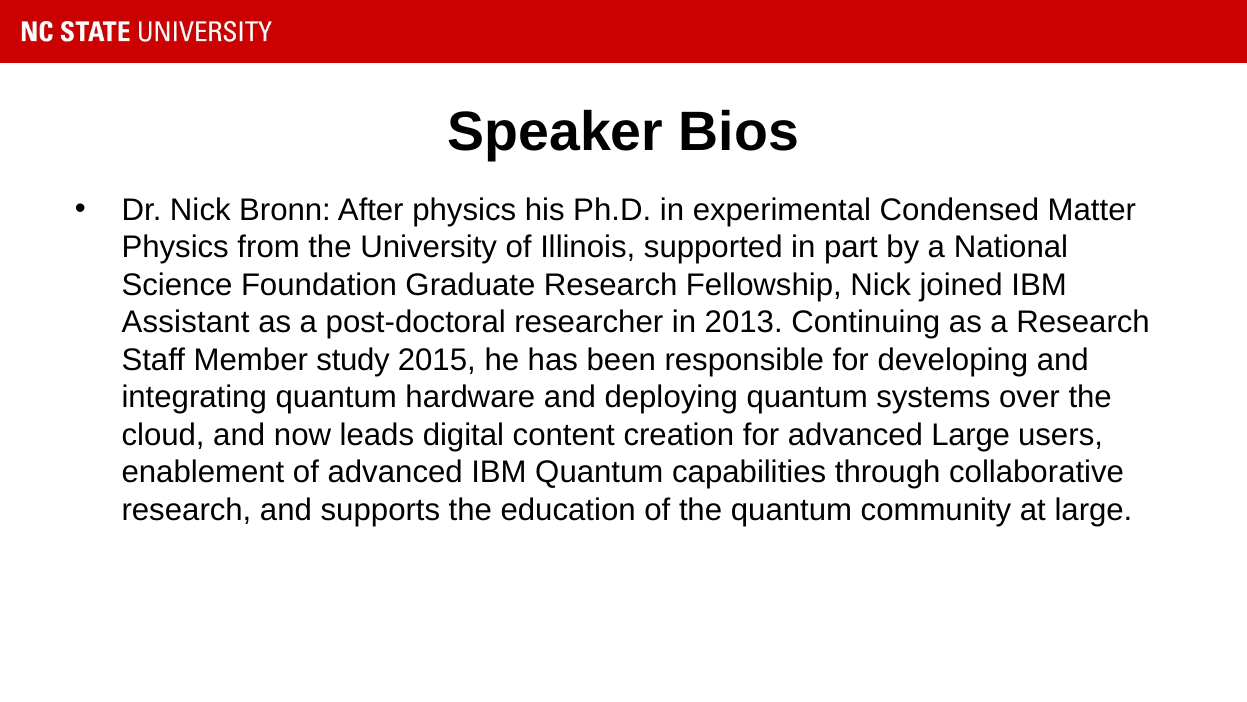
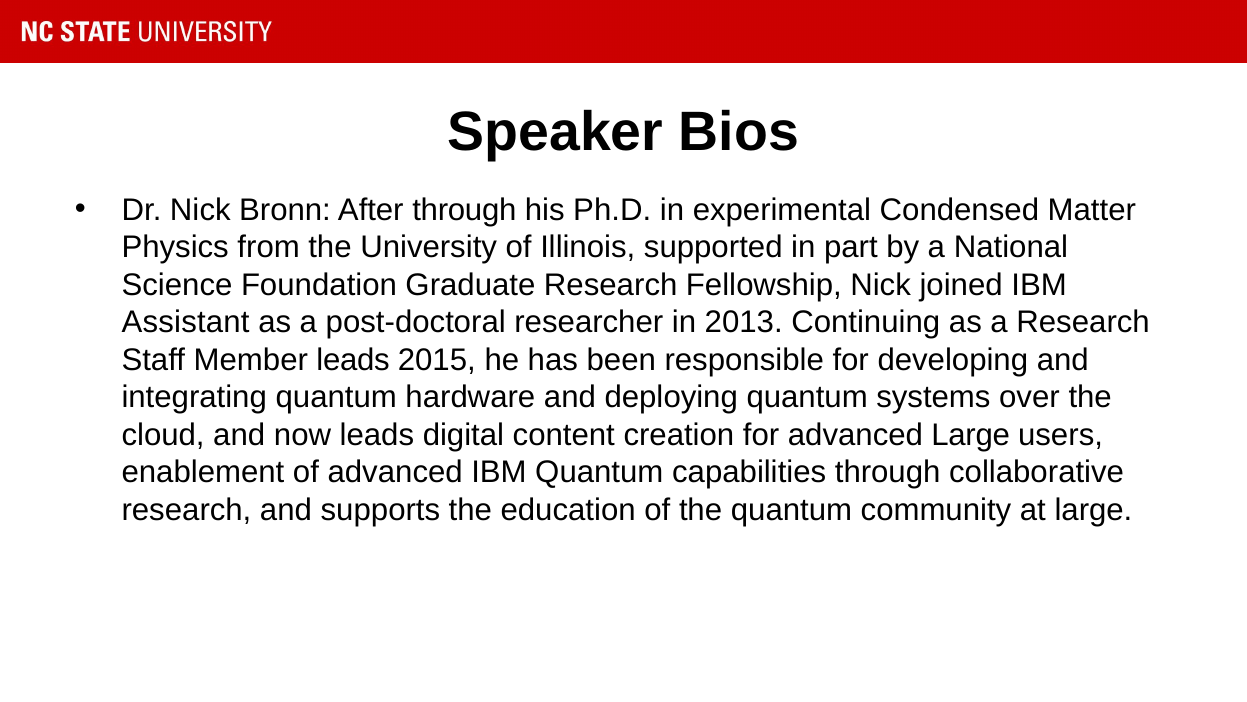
After physics: physics -> through
Member study: study -> leads
